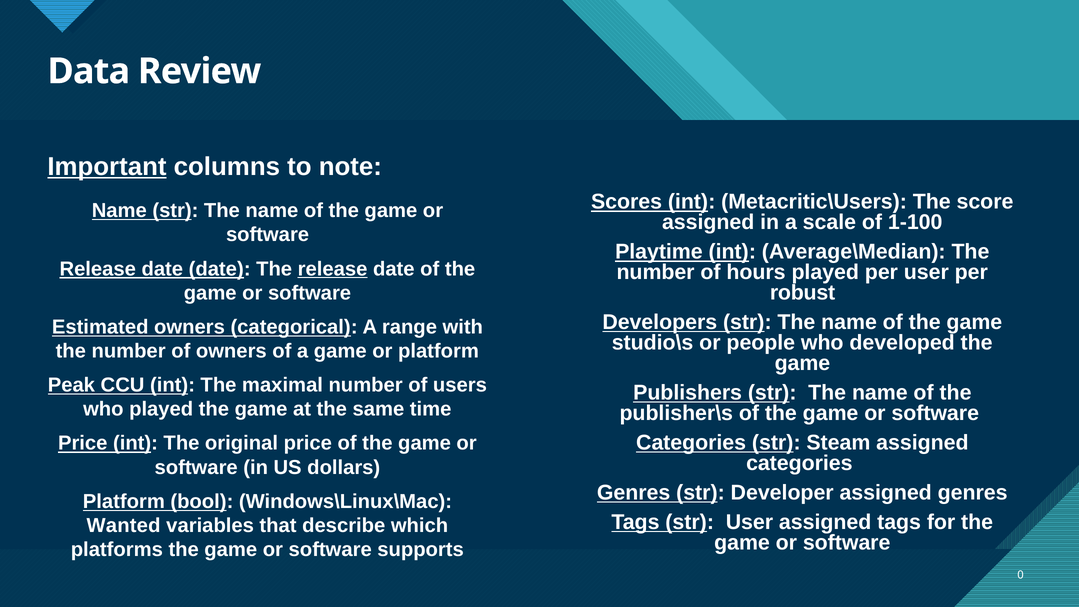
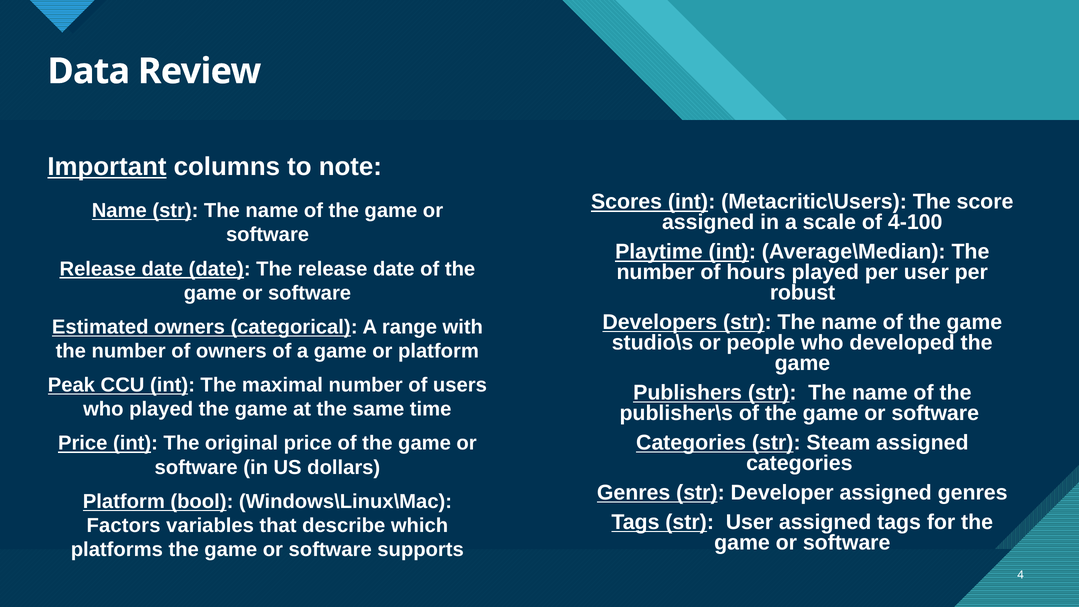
1-100: 1-100 -> 4-100
release at (333, 269) underline: present -> none
Wanted: Wanted -> Factors
0: 0 -> 4
